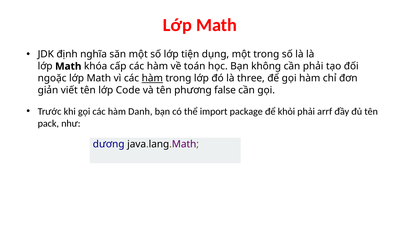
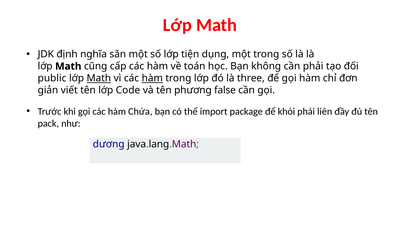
khóa: khóa -> cũng
ngoặc: ngoặc -> public
Math at (99, 78) underline: none -> present
Danh: Danh -> Chứa
arrf: arrf -> liên
